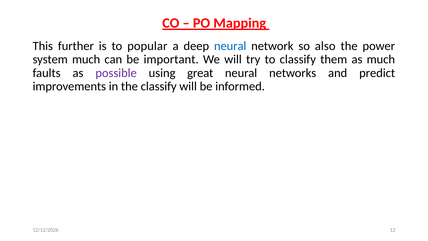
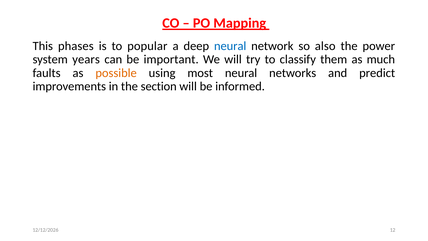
further: further -> phases
system much: much -> years
possible colour: purple -> orange
great: great -> most
the classify: classify -> section
